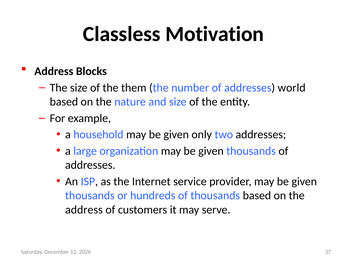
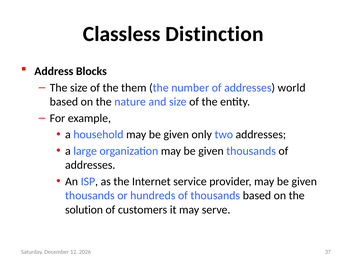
Motivation: Motivation -> Distinction
address at (84, 210): address -> solution
